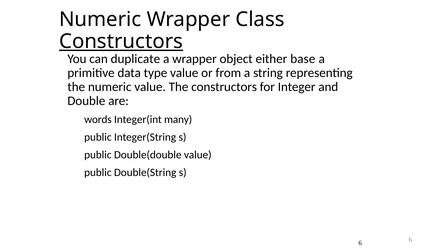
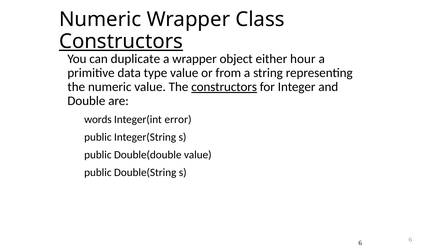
base: base -> hour
constructors at (224, 87) underline: none -> present
many: many -> error
